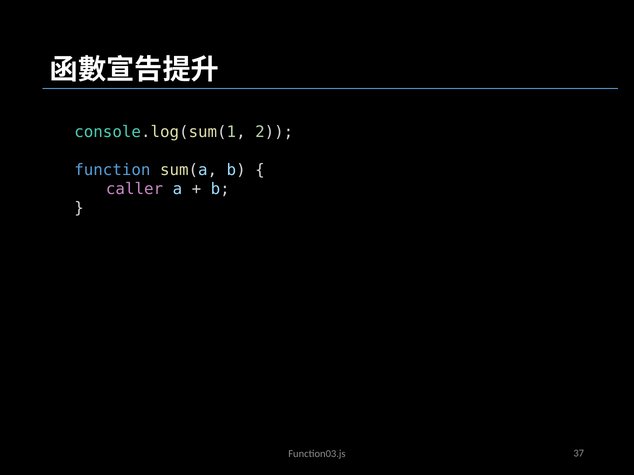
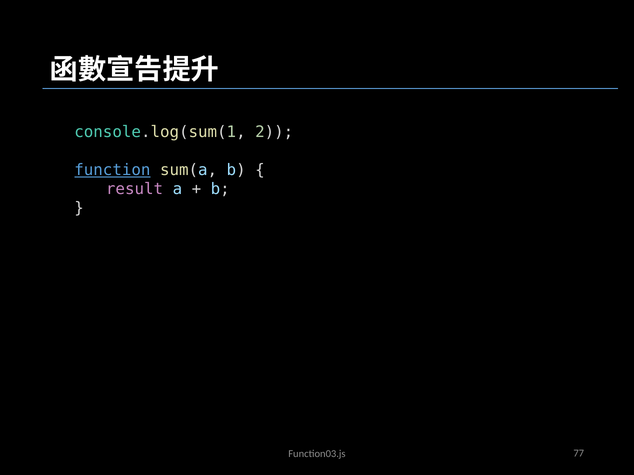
function underline: none -> present
caller: caller -> result
37: 37 -> 77
